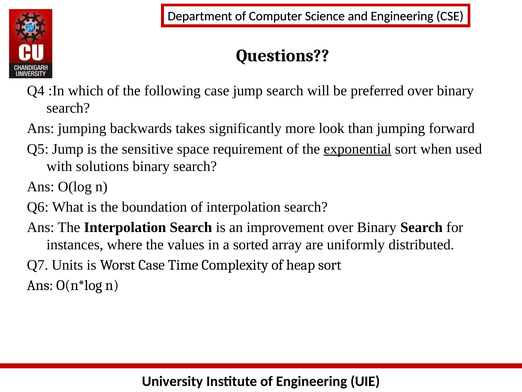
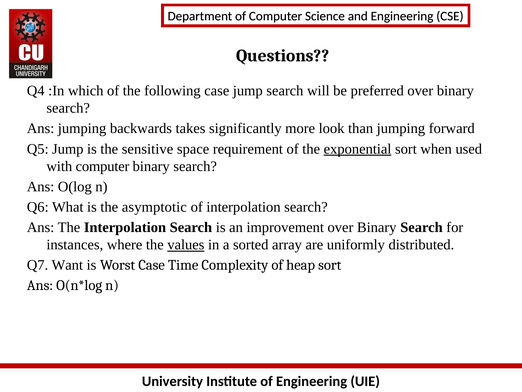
with solutions: solutions -> computer
boundation: boundation -> asymptotic
values underline: none -> present
Units: Units -> Want
